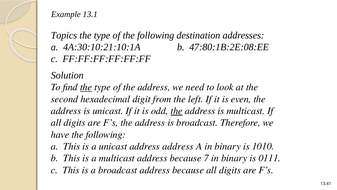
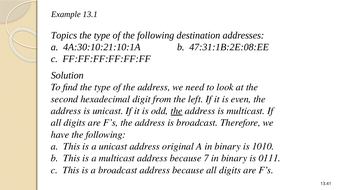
47:80:1B:2E:08:EE: 47:80:1B:2E:08:EE -> 47:31:1B:2E:08:EE
the at (86, 87) underline: present -> none
address address: address -> original
